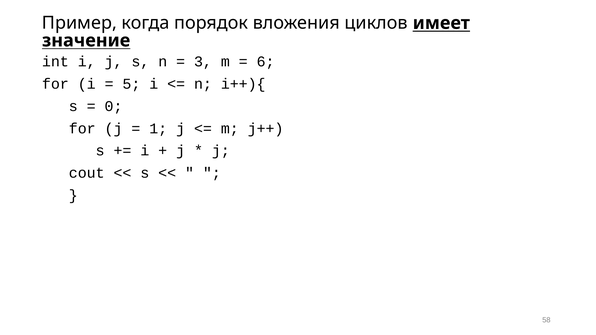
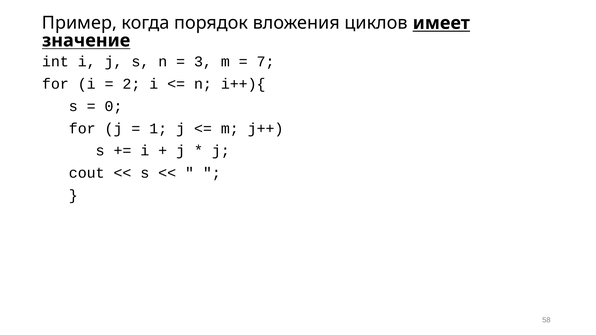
6: 6 -> 7
5: 5 -> 2
